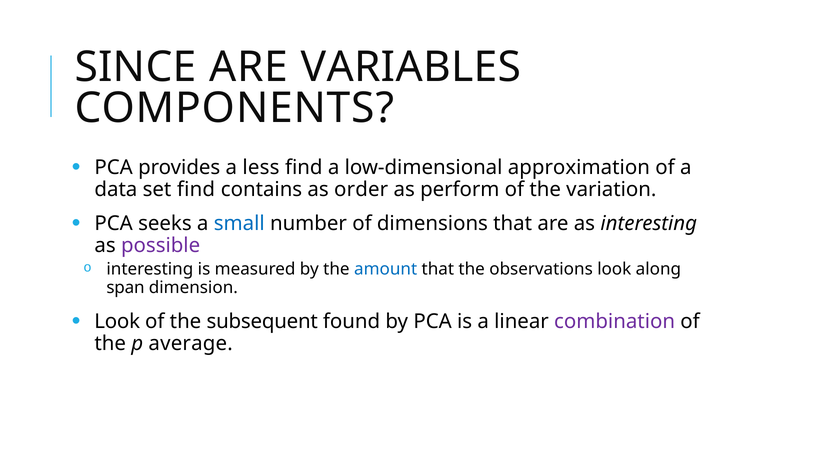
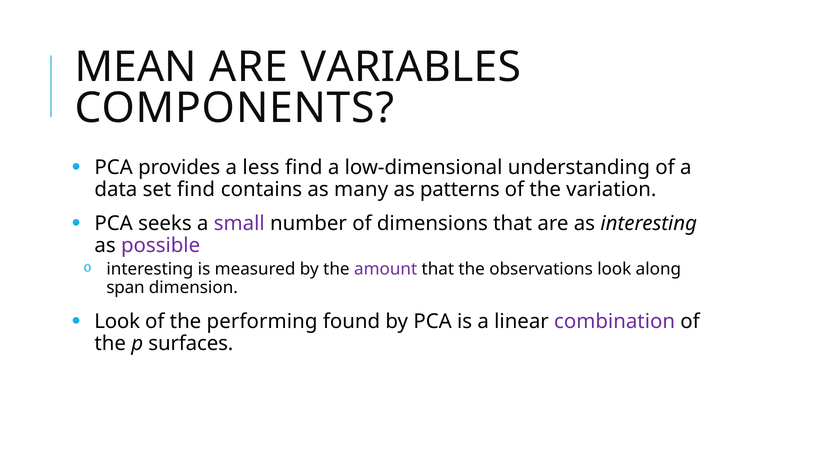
SINCE: SINCE -> MEAN
approximation: approximation -> understanding
order: order -> many
perform: perform -> patterns
small colour: blue -> purple
amount colour: blue -> purple
subsequent: subsequent -> performing
average: average -> surfaces
